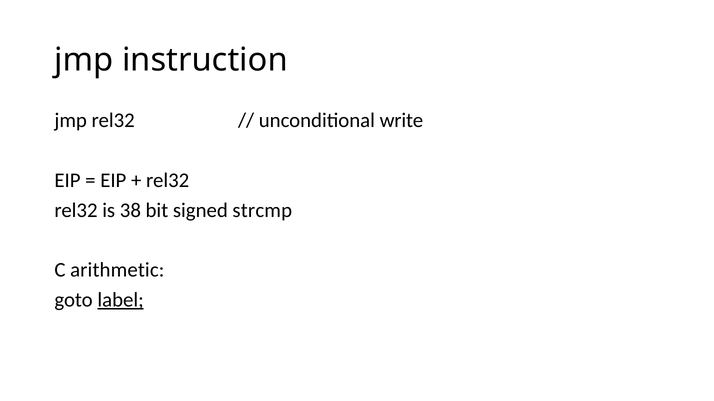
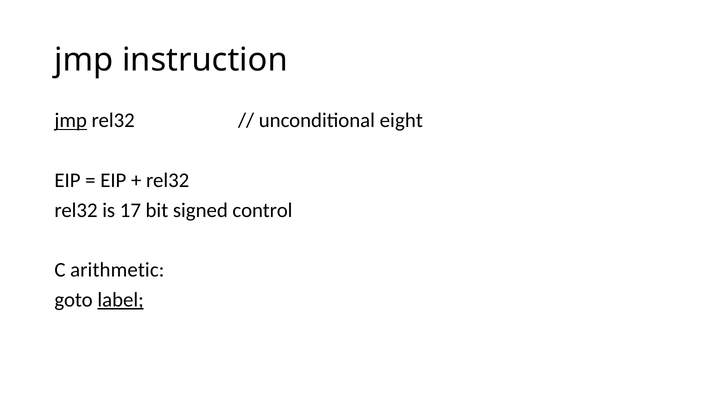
jmp at (71, 121) underline: none -> present
write: write -> eight
38: 38 -> 17
strcmp: strcmp -> control
